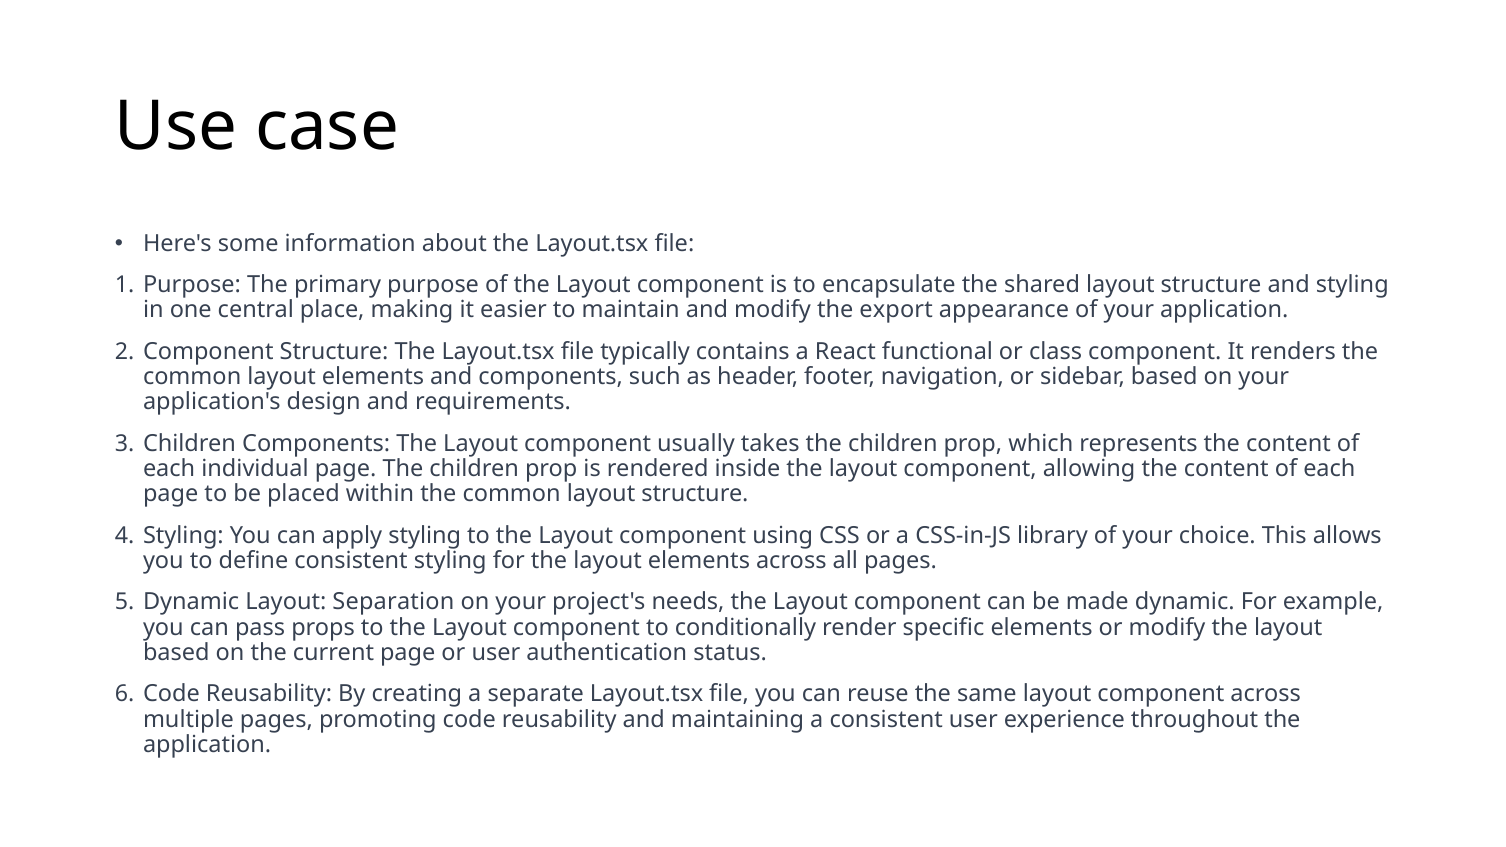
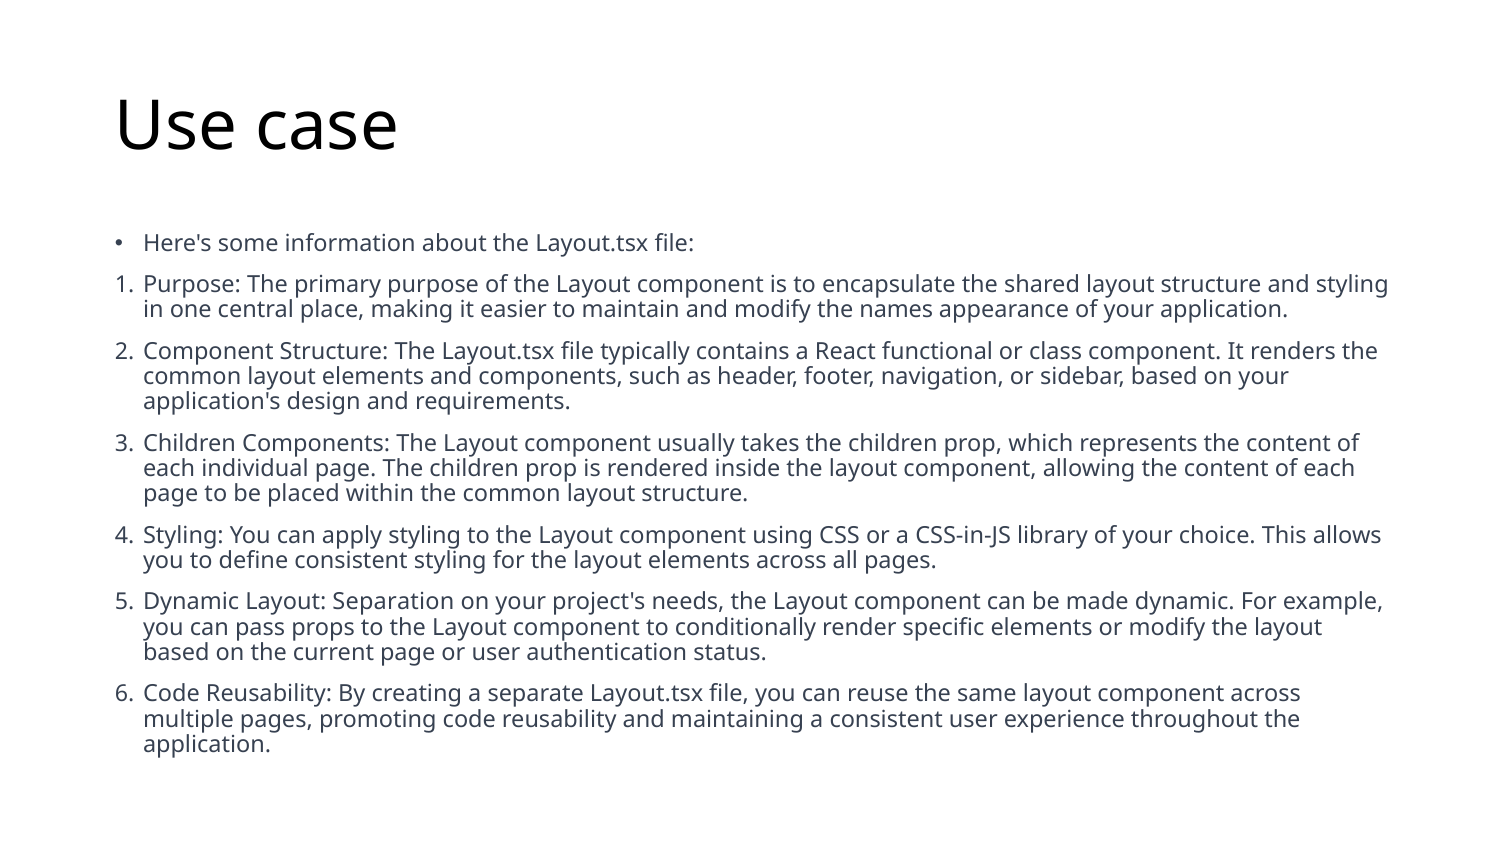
export: export -> names
